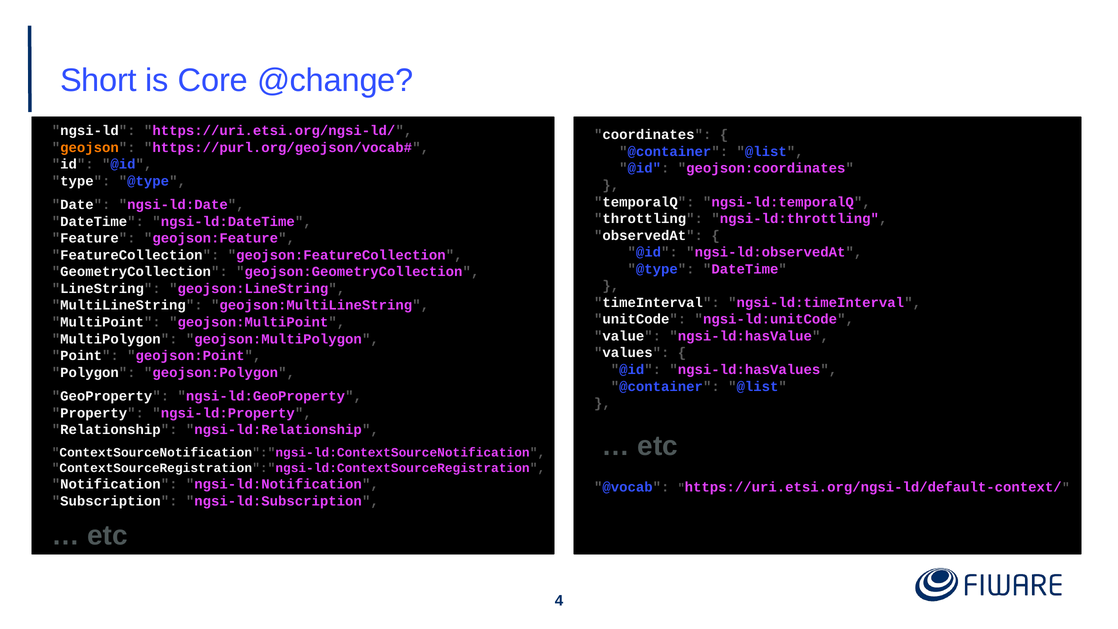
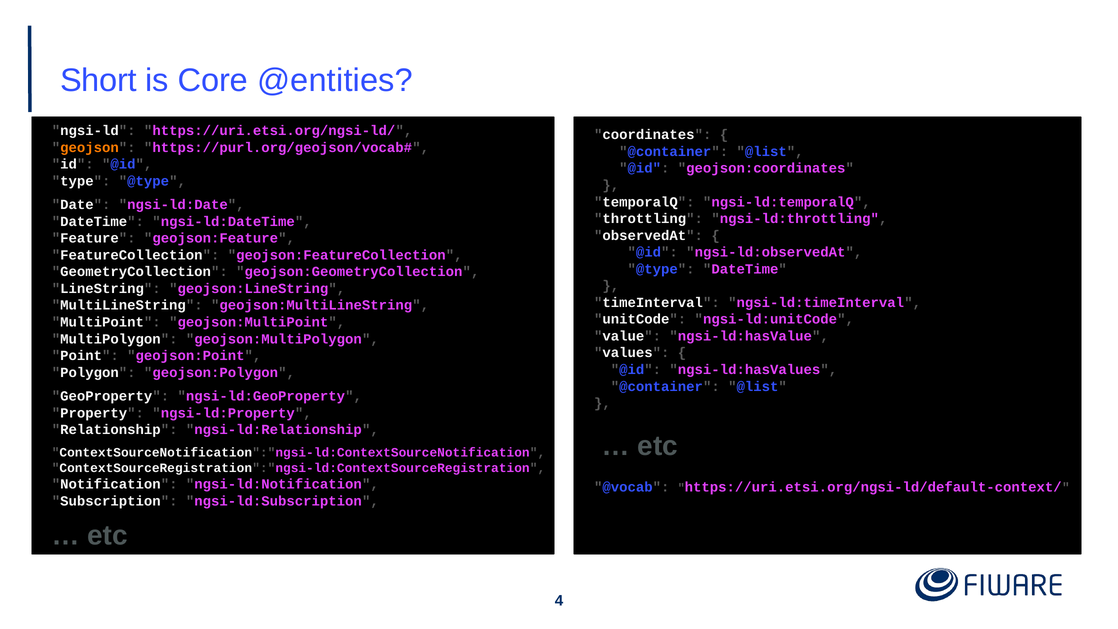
@change: @change -> @entities
